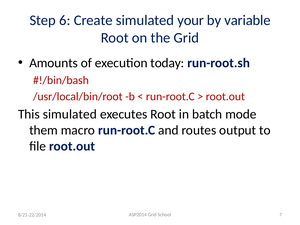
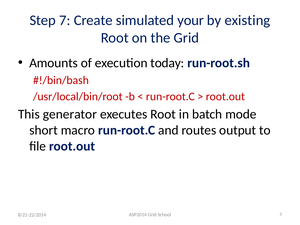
Step 6: 6 -> 7
variable: variable -> existing
This simulated: simulated -> generator
them: them -> short
